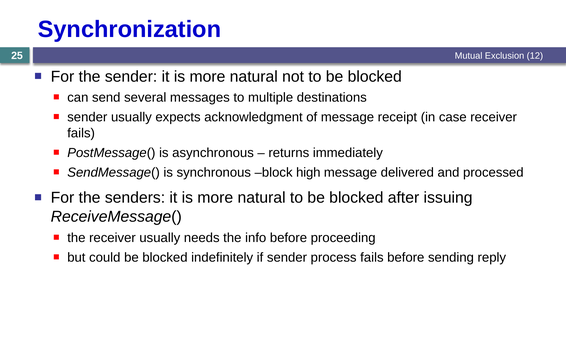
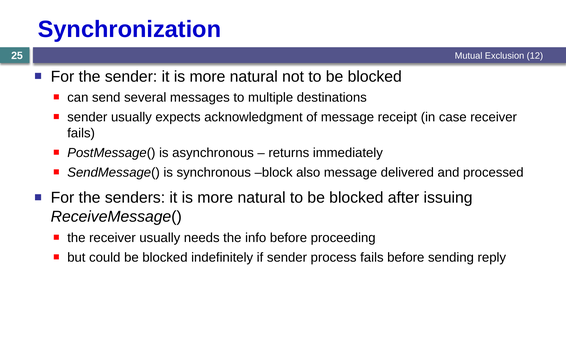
high: high -> also
